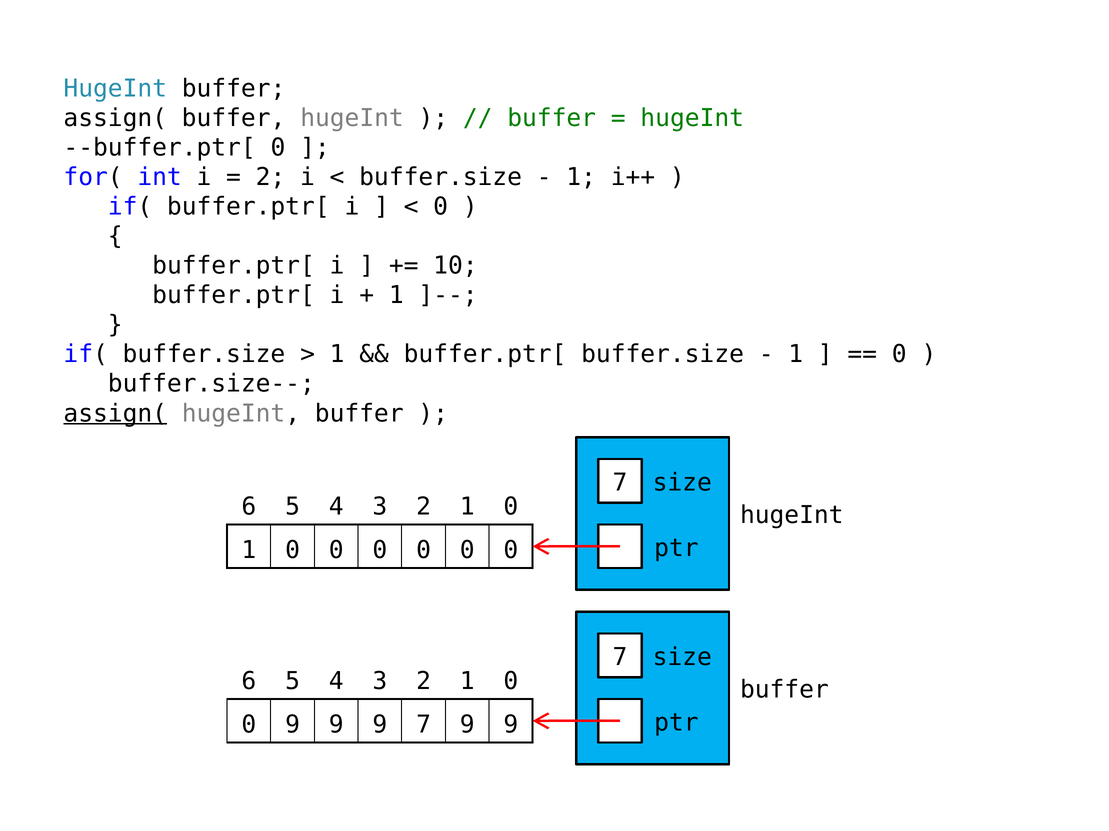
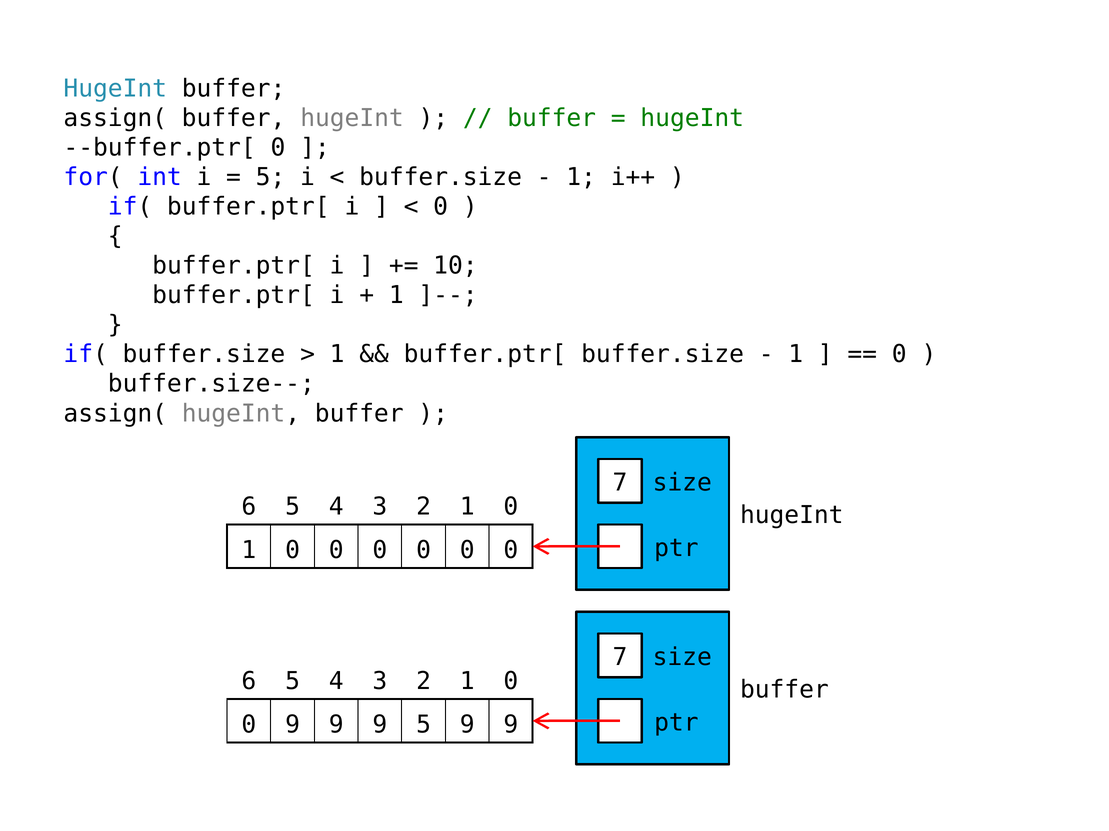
2 at (270, 177): 2 -> 5
assign( at (115, 414) underline: present -> none
9 9 9 7: 7 -> 5
